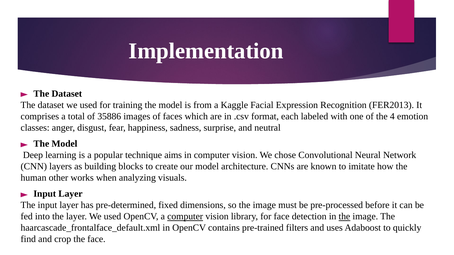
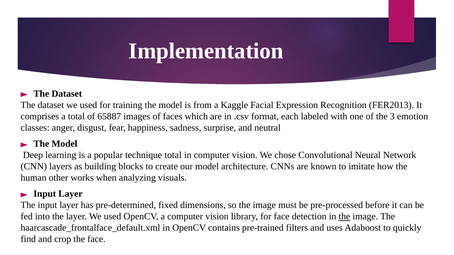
35886: 35886 -> 65887
4: 4 -> 3
technique aims: aims -> total
computer at (185, 217) underline: present -> none
